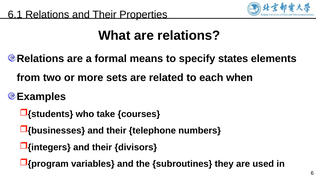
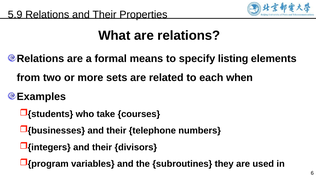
6.1: 6.1 -> 5.9
states: states -> listing
